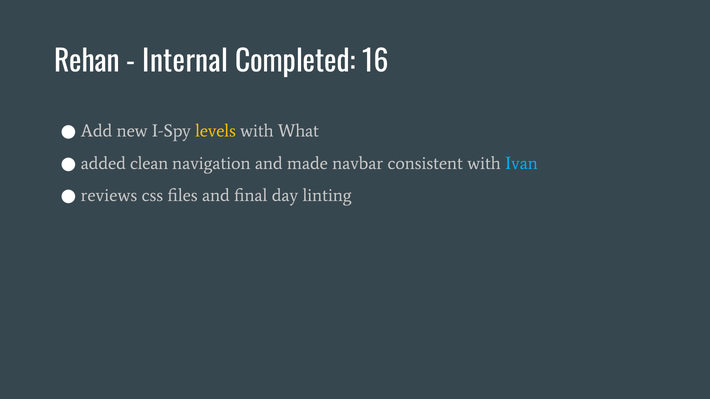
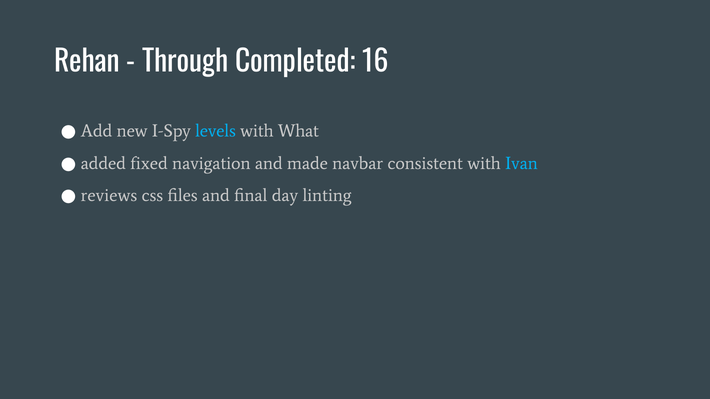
Internal: Internal -> Through
levels colour: yellow -> light blue
clean: clean -> fixed
